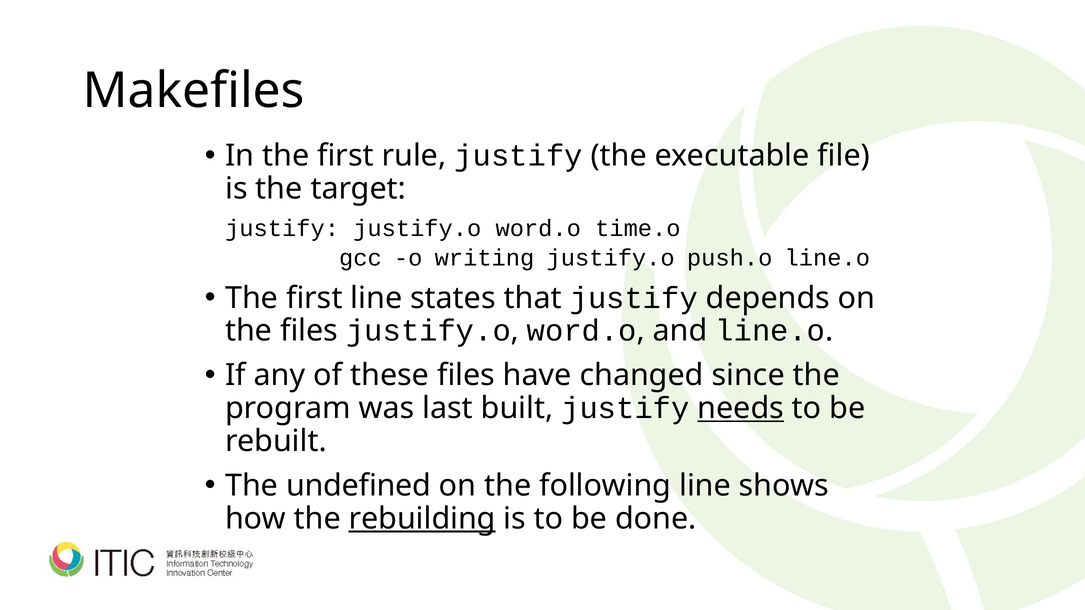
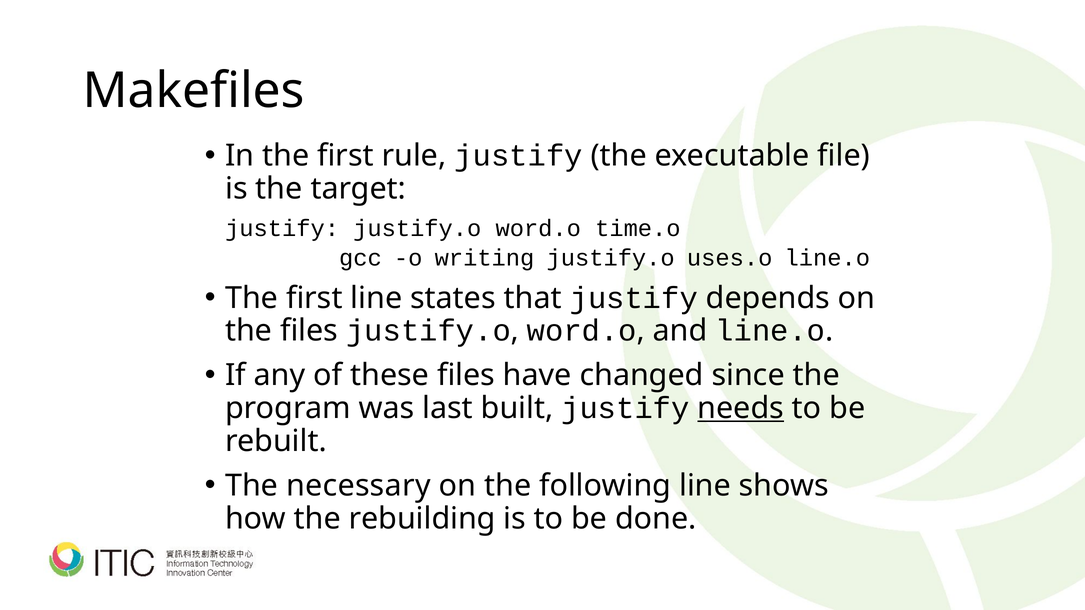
push.o: push.o -> uses.o
undefined: undefined -> necessary
rebuilding underline: present -> none
